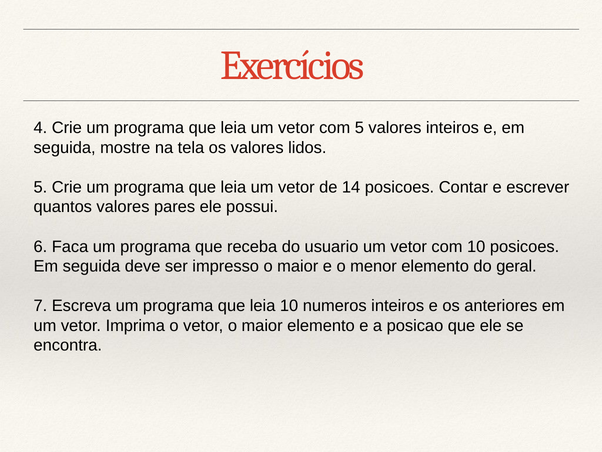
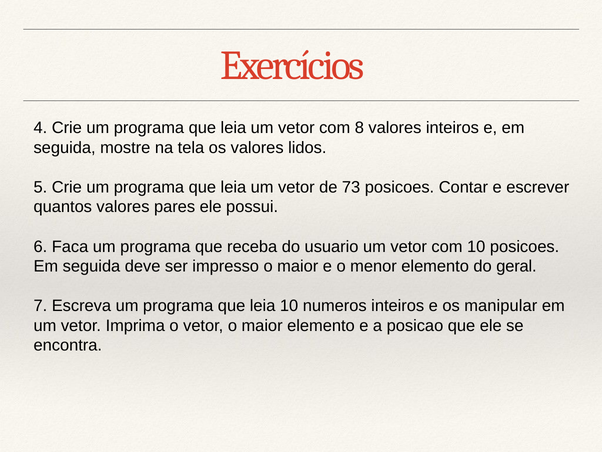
com 5: 5 -> 8
14: 14 -> 73
anteriores: anteriores -> manipular
